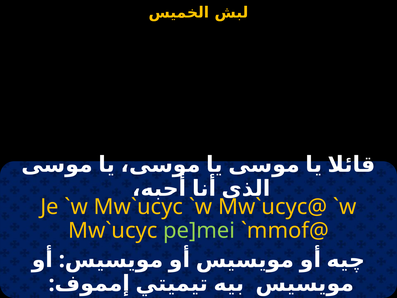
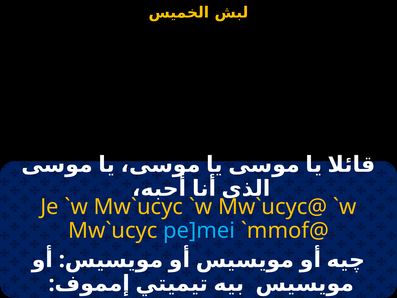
pe]mei colour: light green -> light blue
